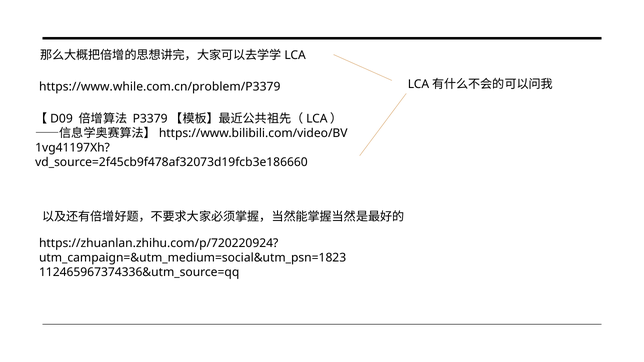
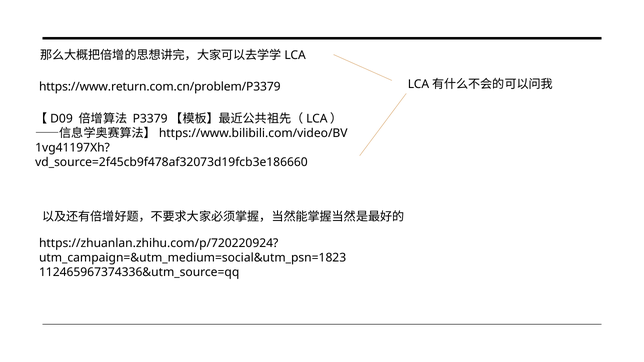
https://www.while.com.cn/problem/P3379: https://www.while.com.cn/problem/P3379 -> https://www.return.com.cn/problem/P3379
